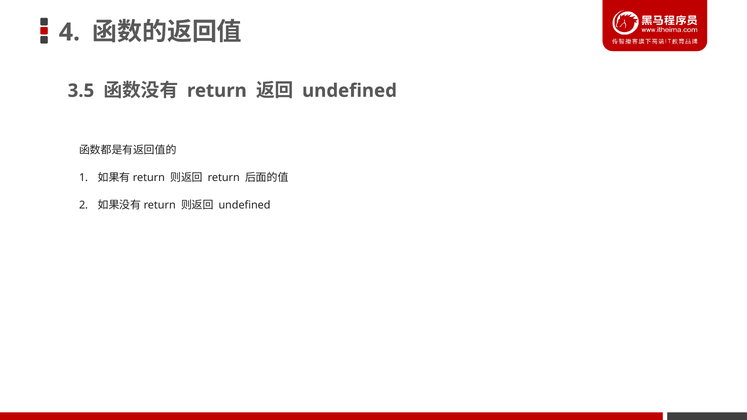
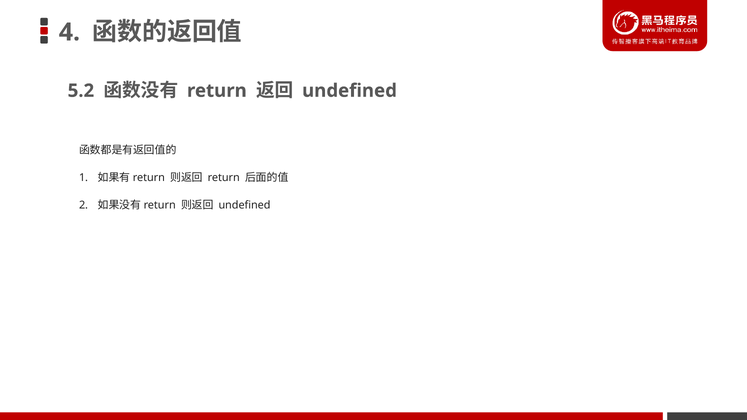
3.5: 3.5 -> 5.2
